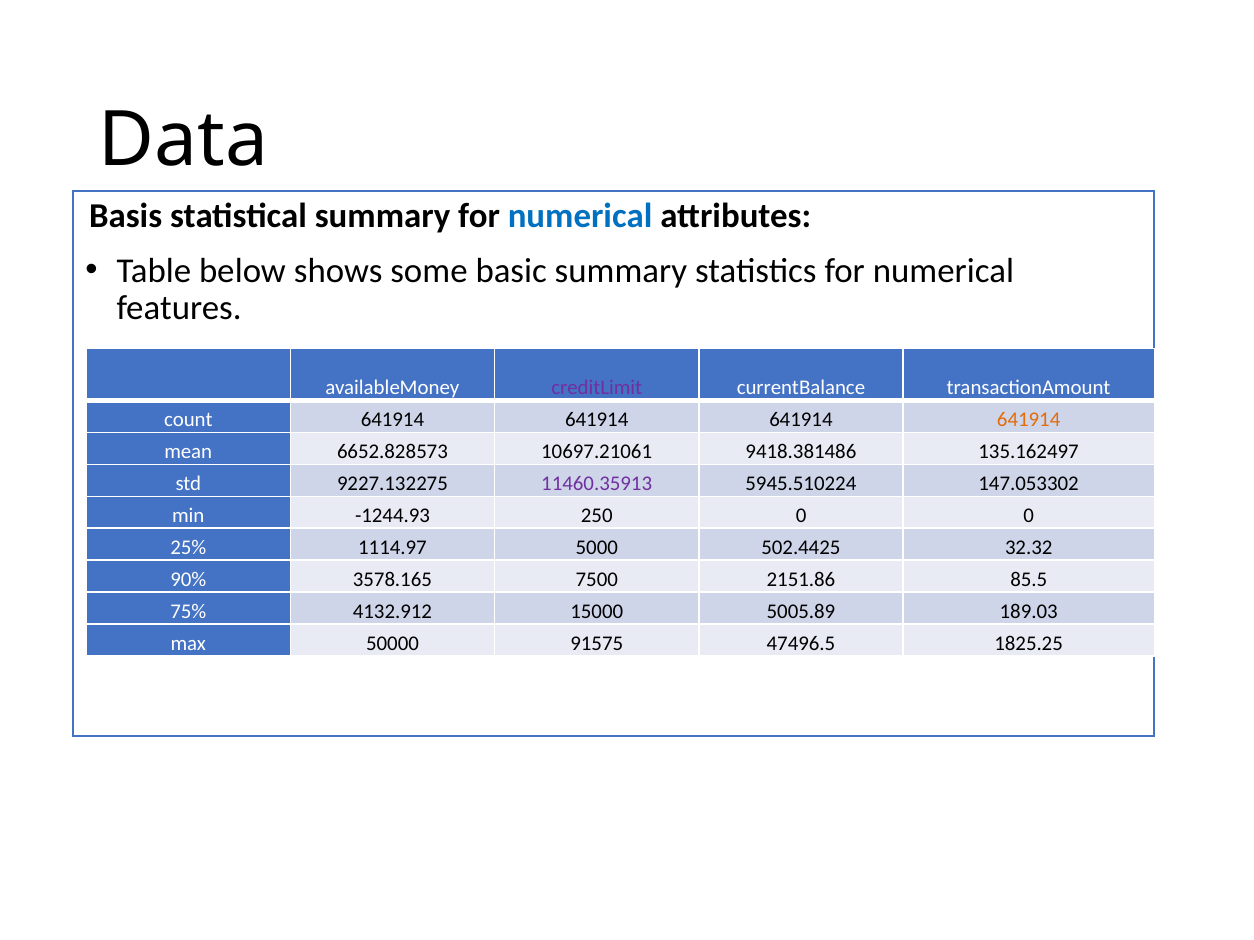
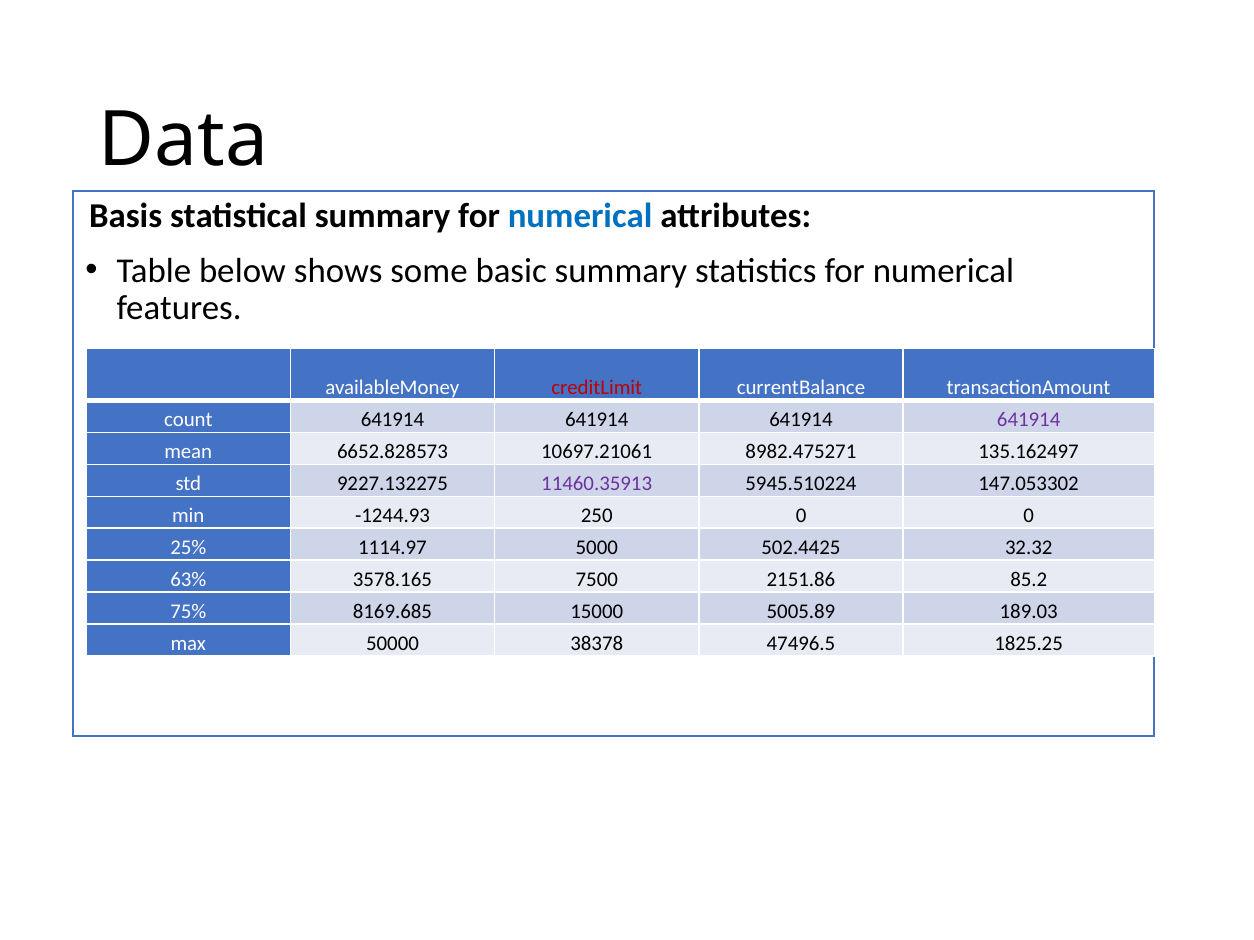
creditLimit colour: purple -> red
641914 at (1029, 420) colour: orange -> purple
9418.381486: 9418.381486 -> 8982.475271
90%: 90% -> 63%
85.5: 85.5 -> 85.2
4132.912: 4132.912 -> 8169.685
91575: 91575 -> 38378
